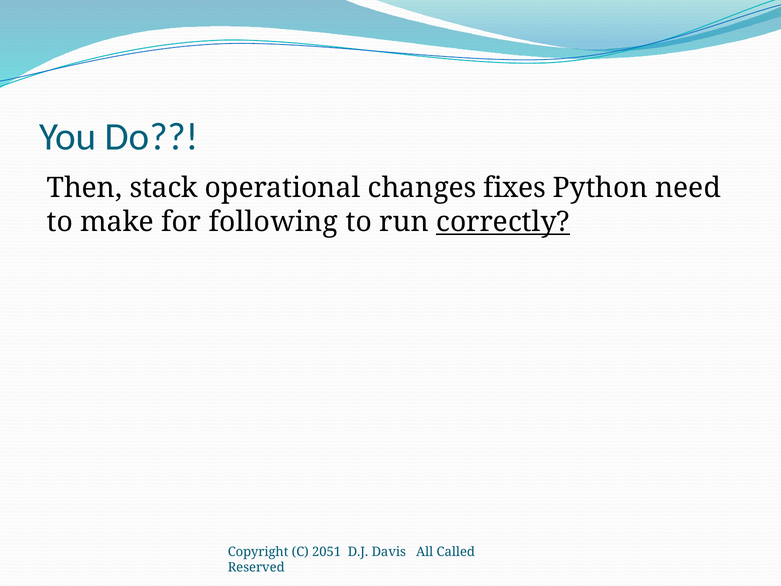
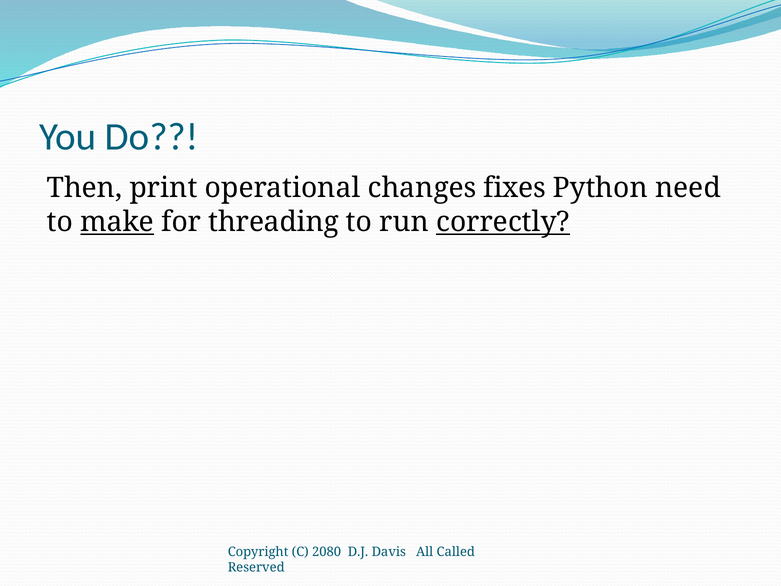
stack: stack -> print
make underline: none -> present
following: following -> threading
2051: 2051 -> 2080
